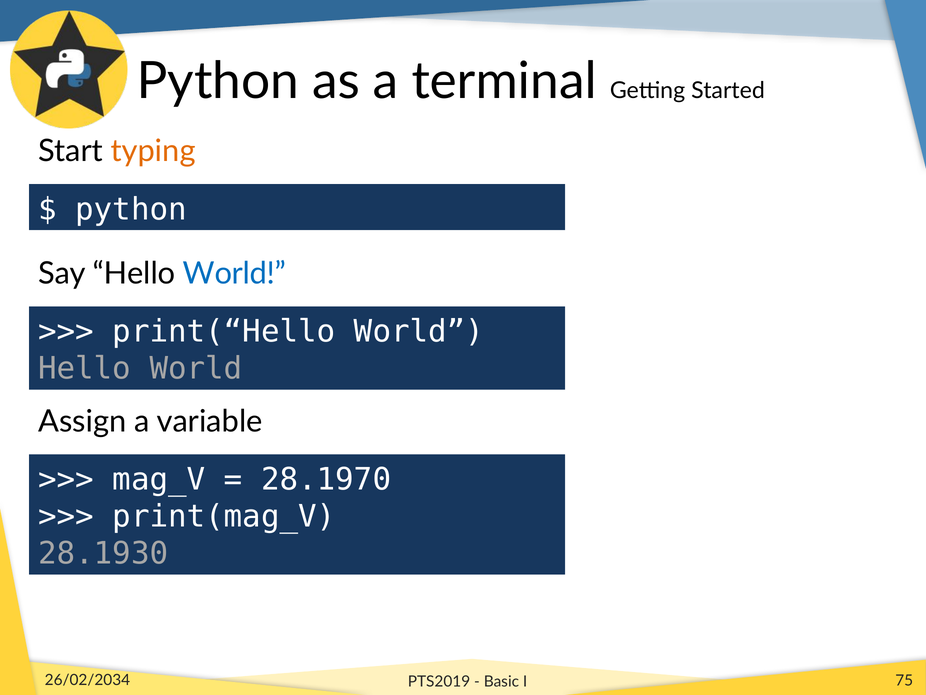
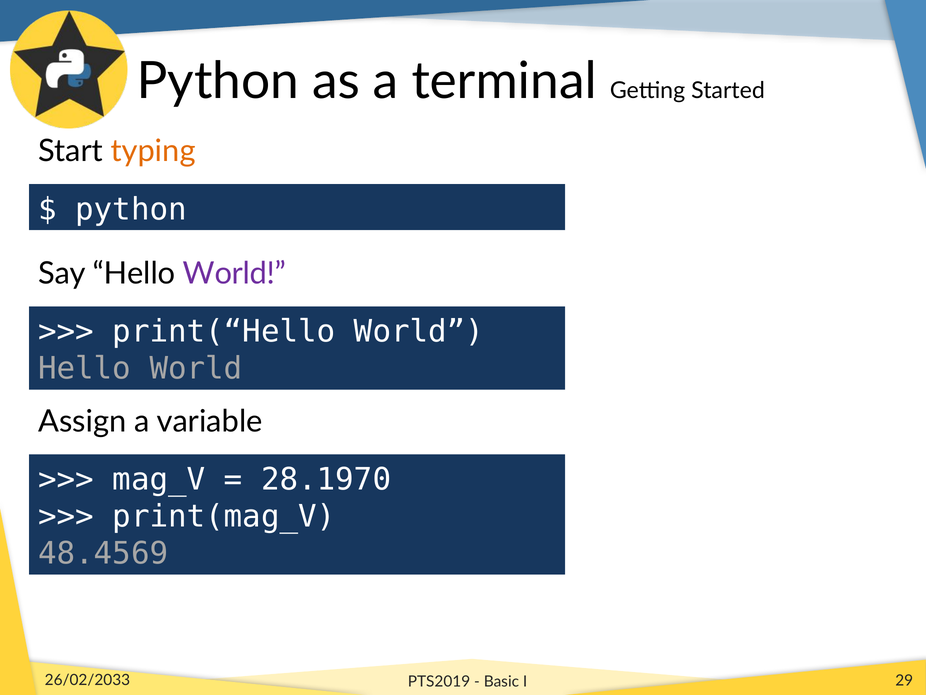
World at (235, 273) colour: blue -> purple
28.1930: 28.1930 -> 48.4569
26/02/2034: 26/02/2034 -> 26/02/2033
75: 75 -> 29
